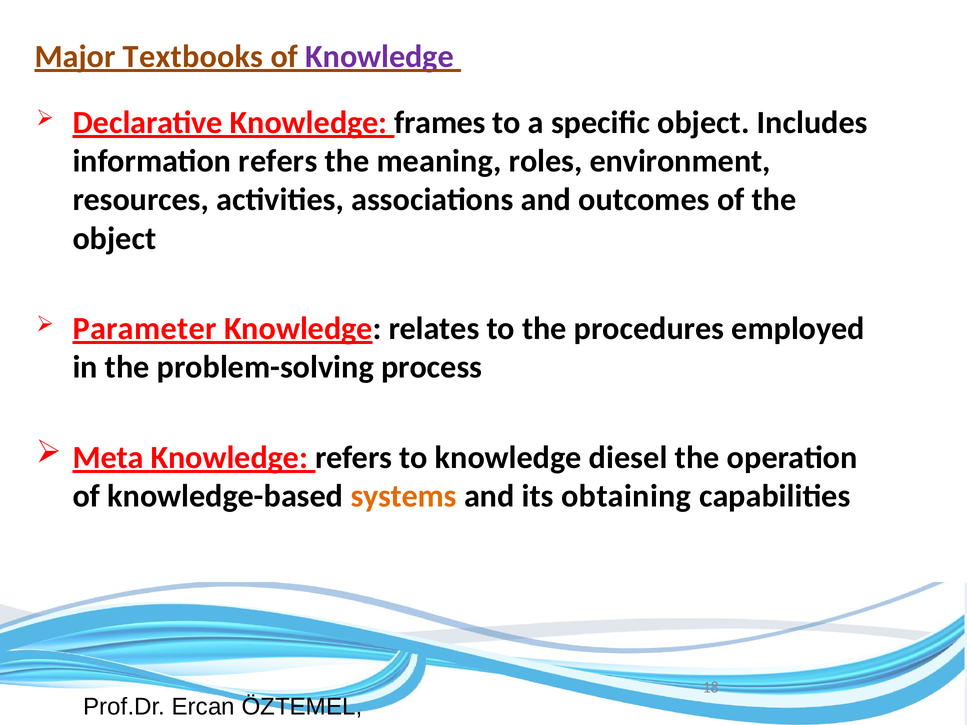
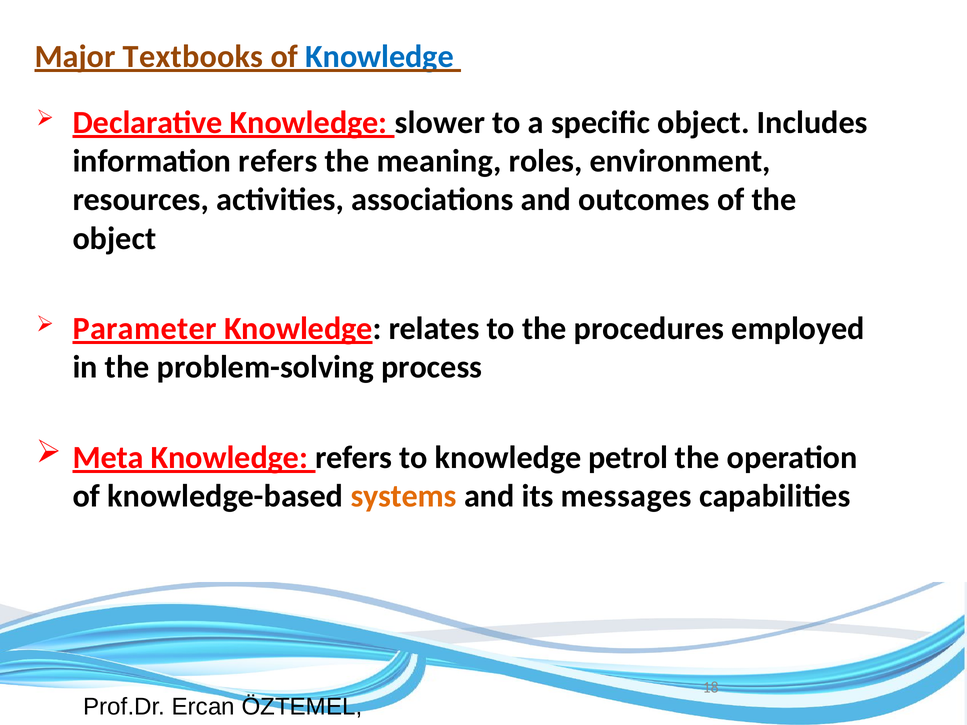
Knowledge at (380, 56) colour: purple -> blue
frames: frames -> slower
diesel: diesel -> petrol
obtaining: obtaining -> messages
